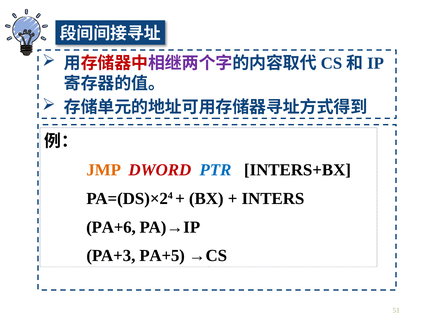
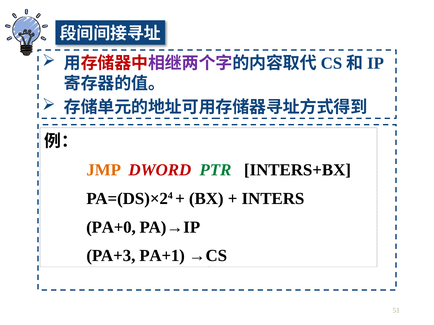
PTR colour: blue -> green
PA+6: PA+6 -> PA+0
PA+5: PA+5 -> PA+1
